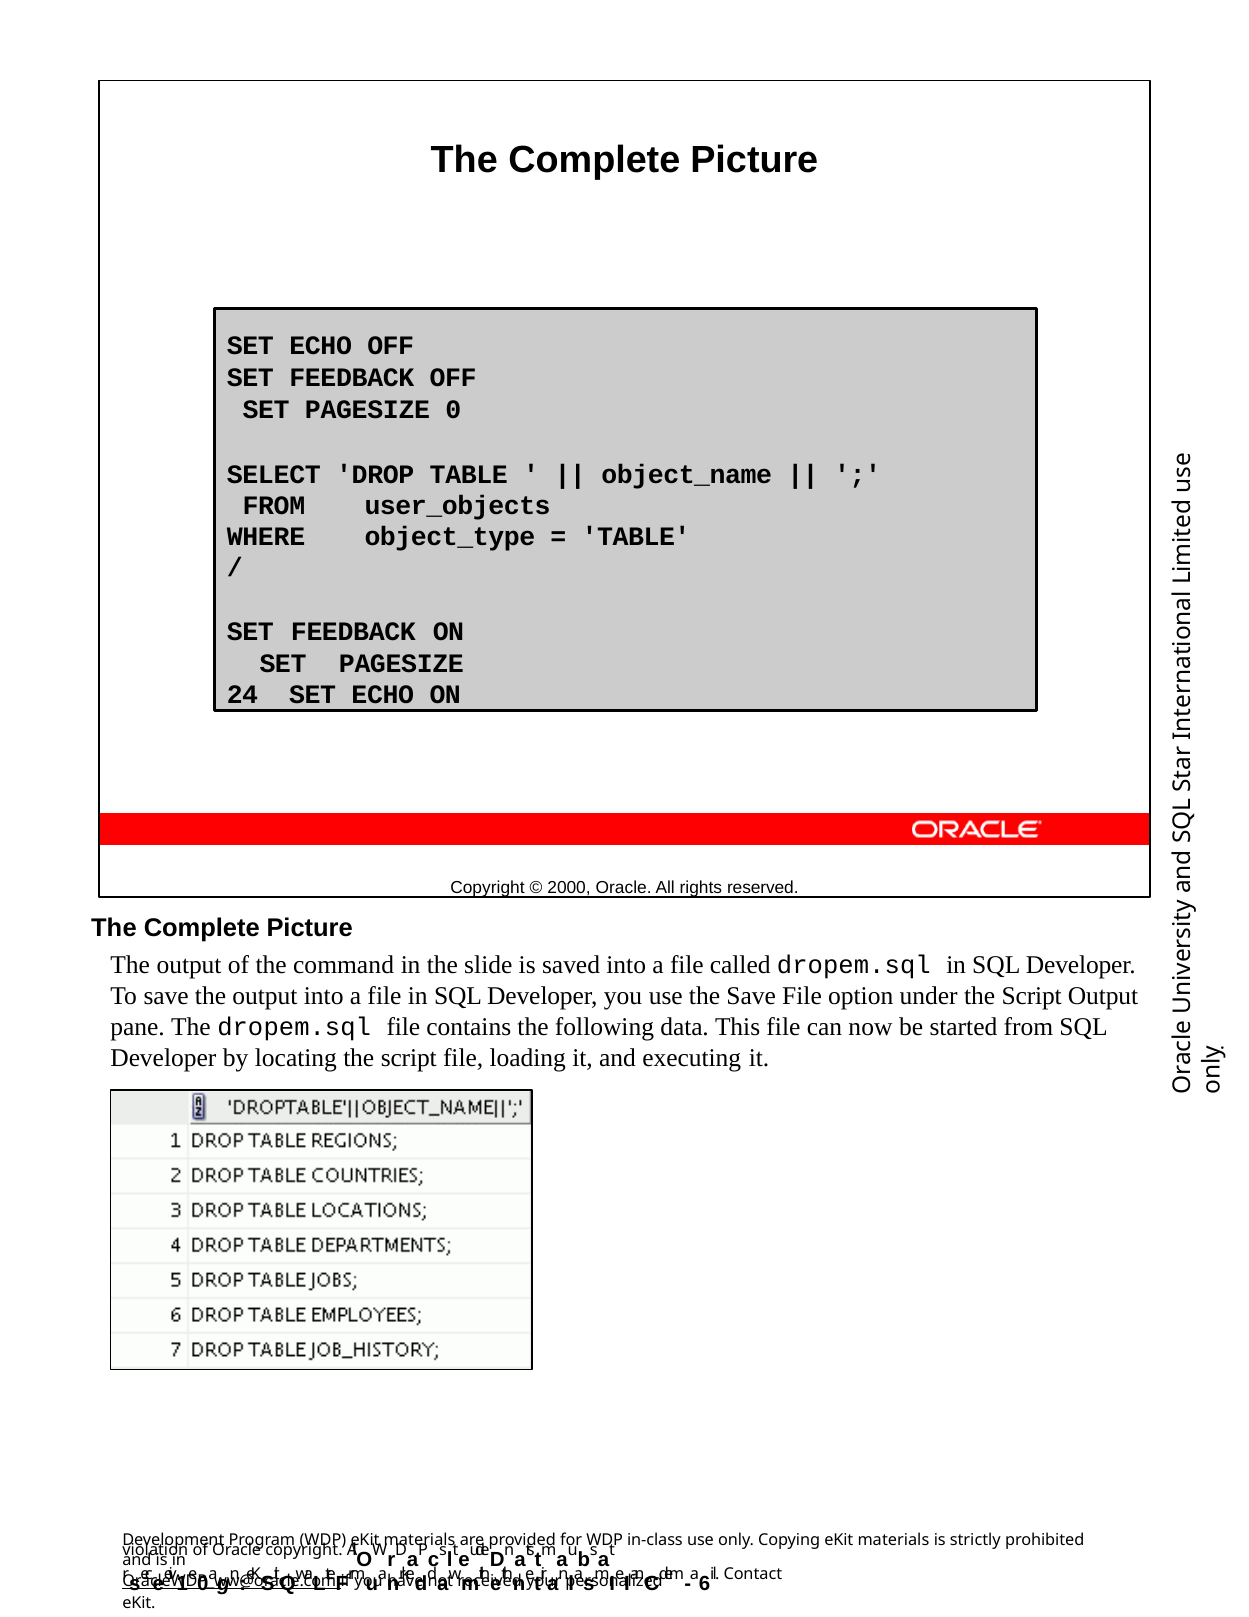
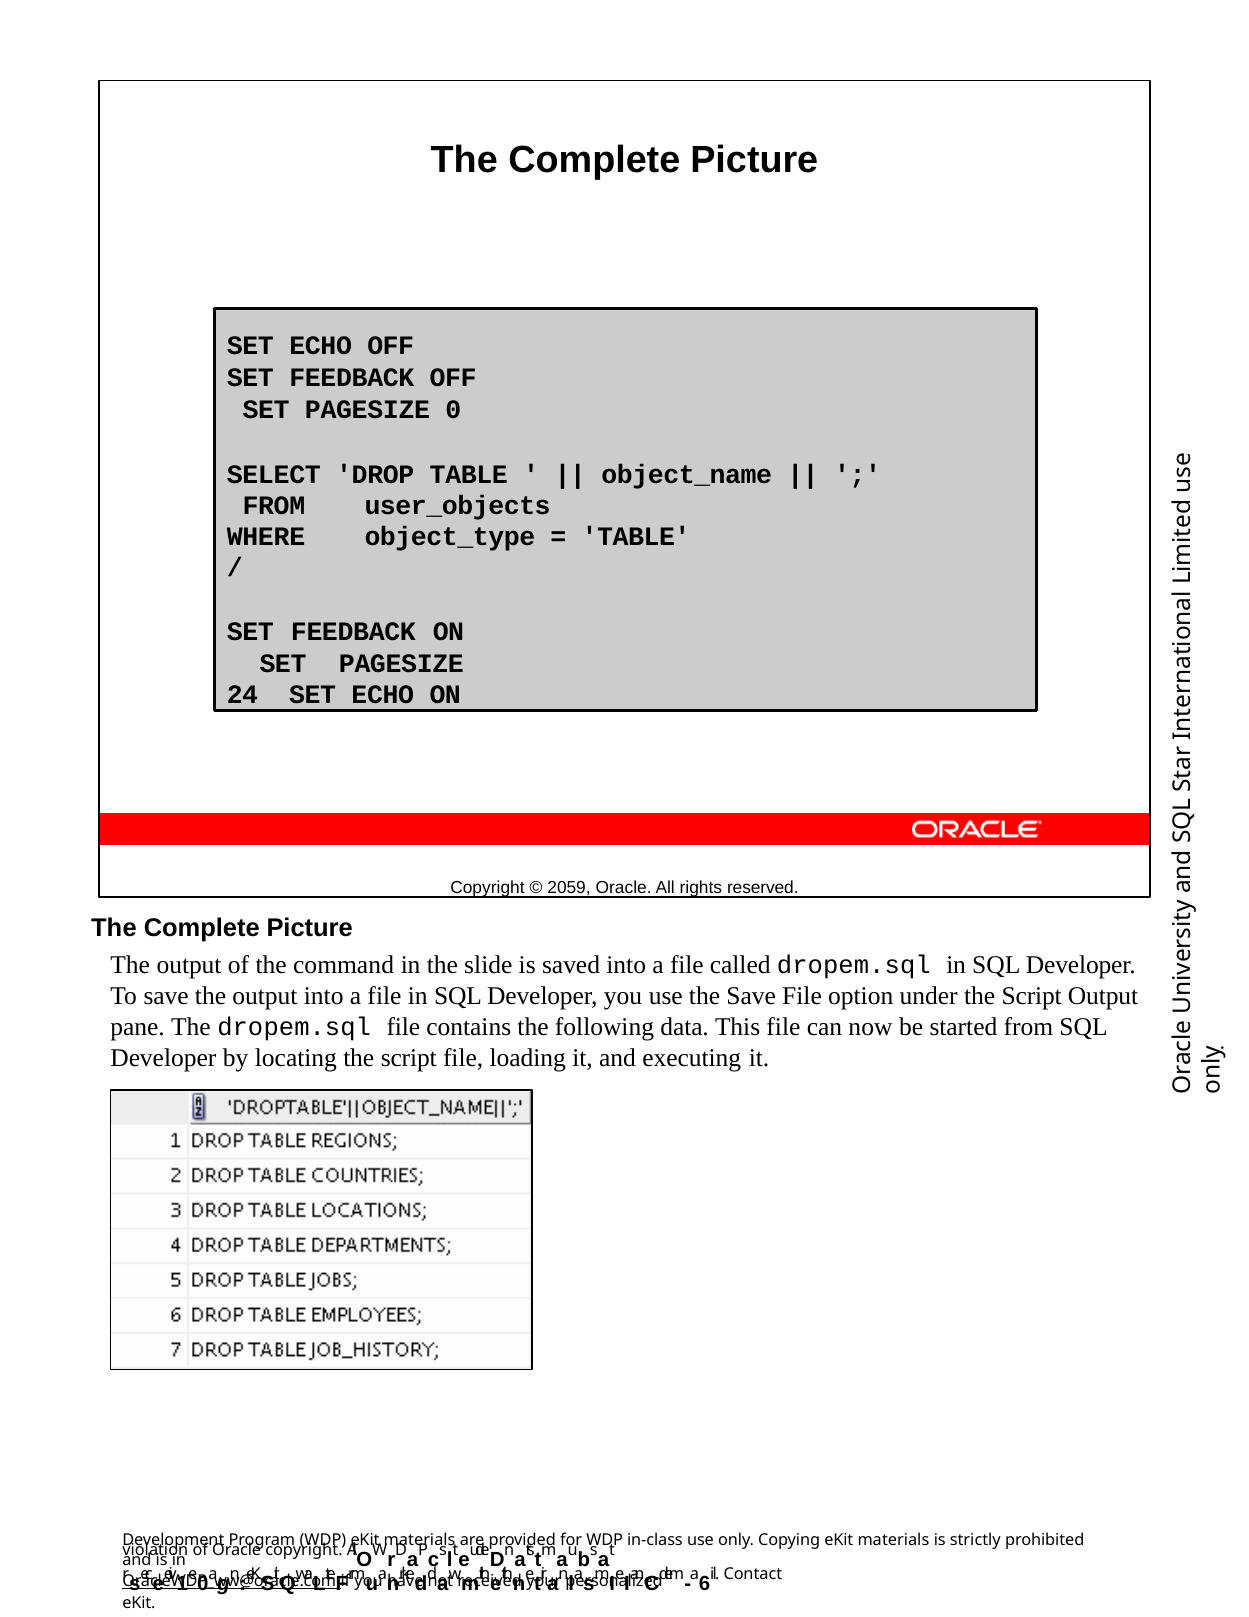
2000: 2000 -> 2059
